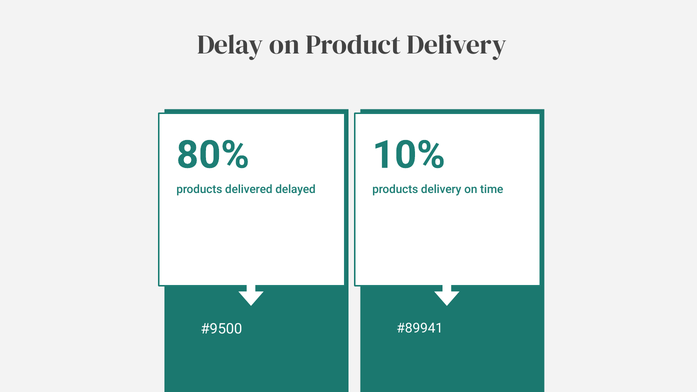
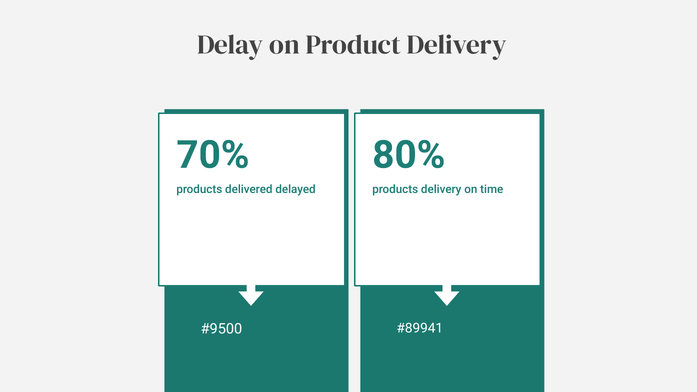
80%: 80% -> 70%
10%: 10% -> 80%
